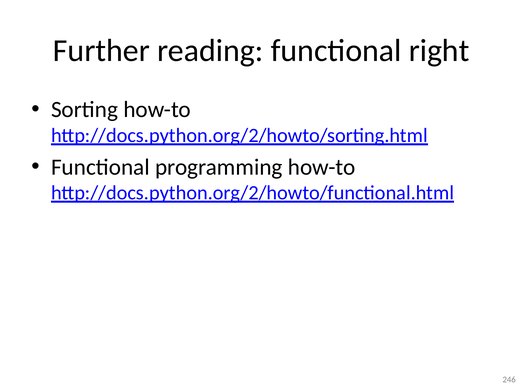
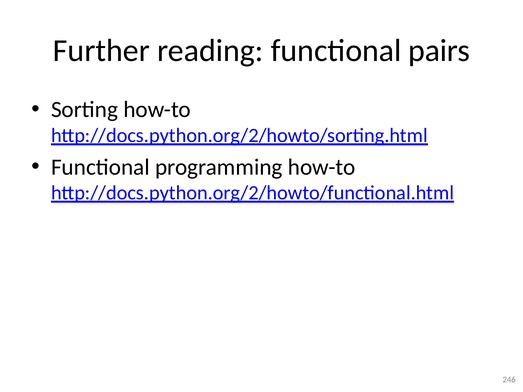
right: right -> pairs
